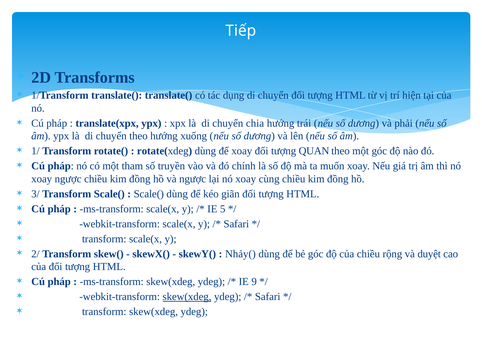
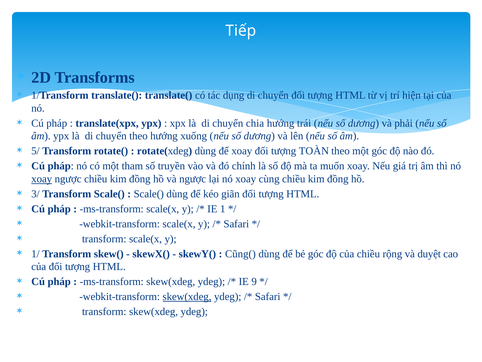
1/: 1/ -> 5/
QUAN: QUAN -> TOÀN
xoay at (42, 179) underline: none -> present
5: 5 -> 1
2/: 2/ -> 1/
Nhảy(: Nhảy( -> Cũng(
